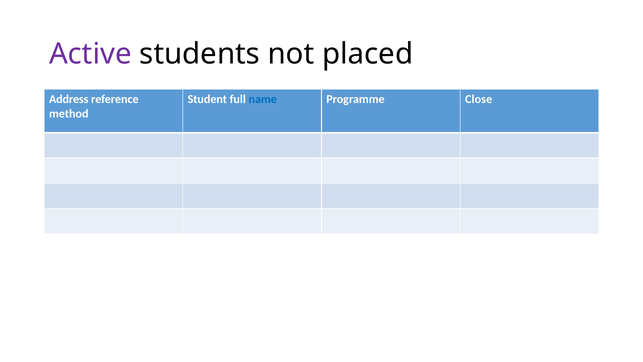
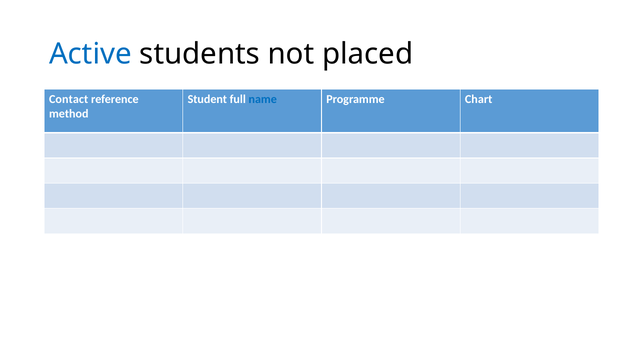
Active colour: purple -> blue
Address: Address -> Contact
Close: Close -> Chart
